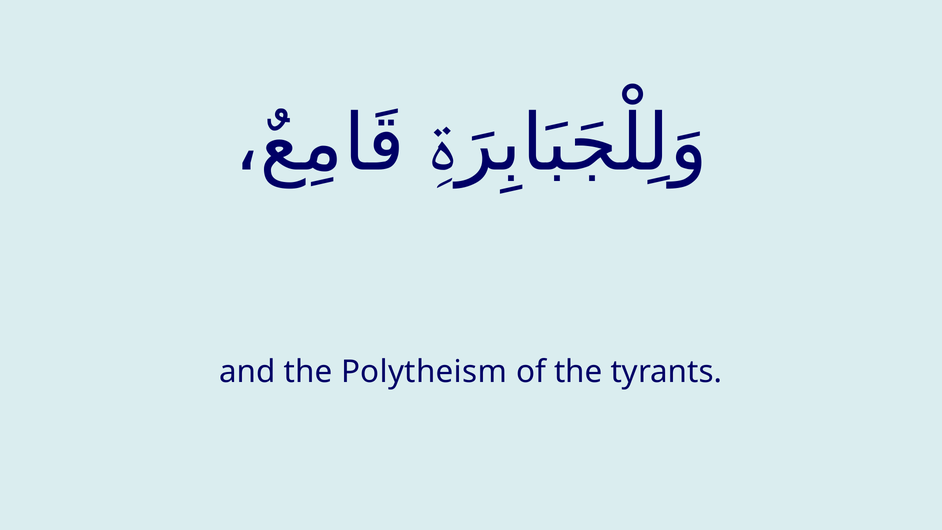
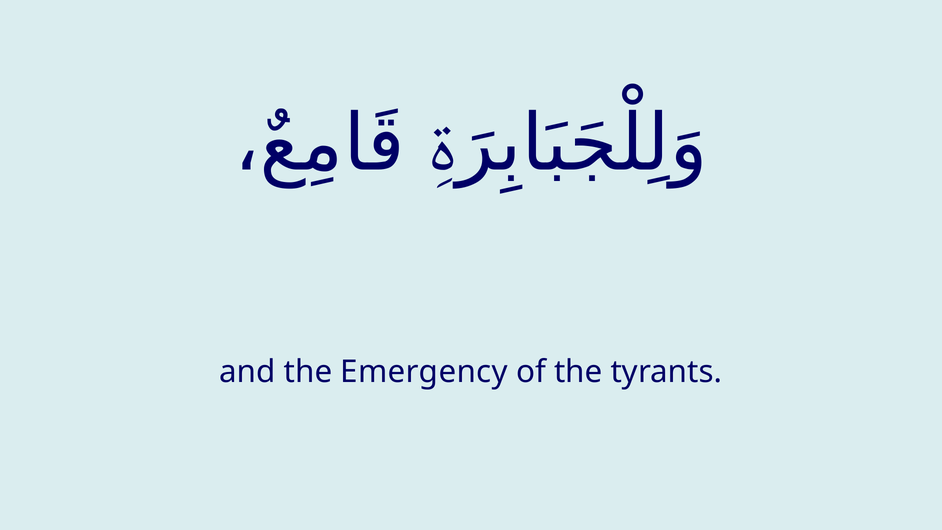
Polytheism: Polytheism -> Emergency
